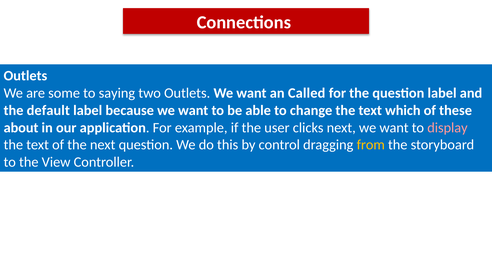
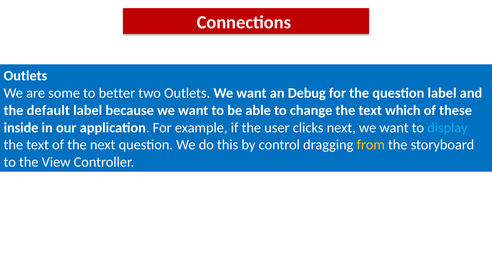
saying: saying -> better
Called: Called -> Debug
about: about -> inside
display colour: pink -> light blue
